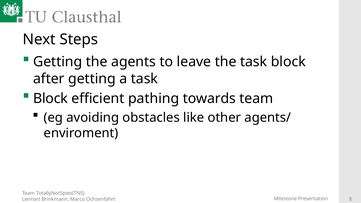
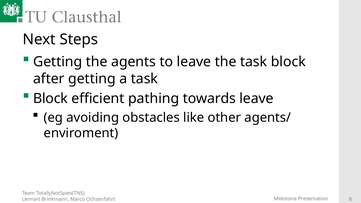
towards team: team -> leave
